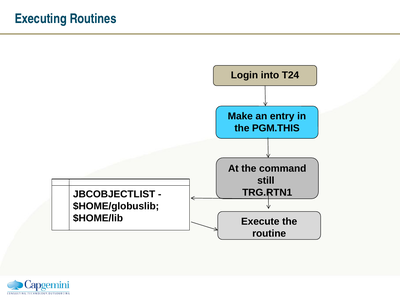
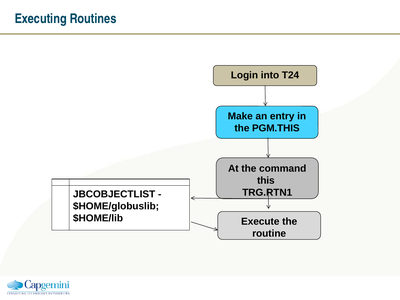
still: still -> this
